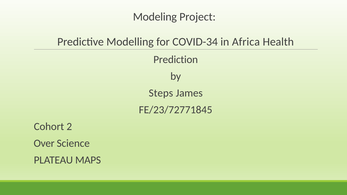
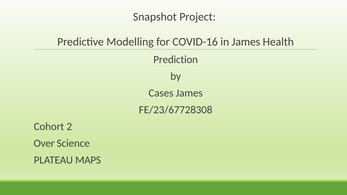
Modeling: Modeling -> Snapshot
COVID-34: COVID-34 -> COVID-16
in Africa: Africa -> James
Steps: Steps -> Cases
FE/23/72771845: FE/23/72771845 -> FE/23/67728308
